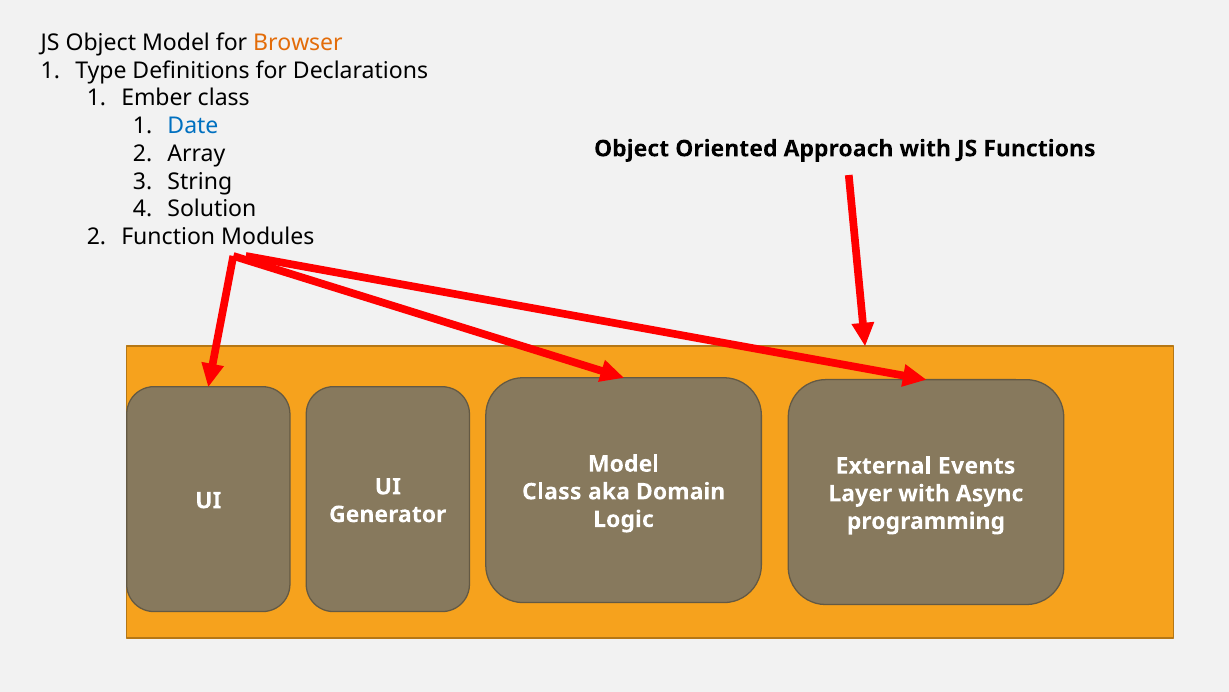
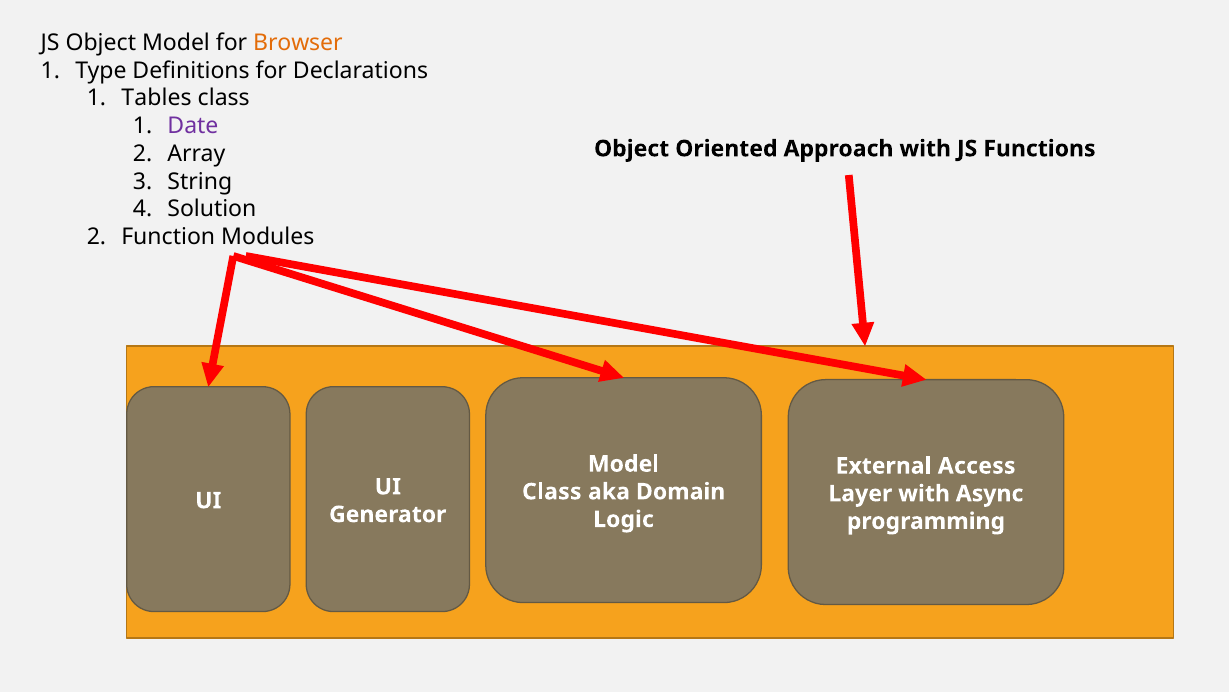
Ember: Ember -> Tables
Date colour: blue -> purple
Events: Events -> Access
